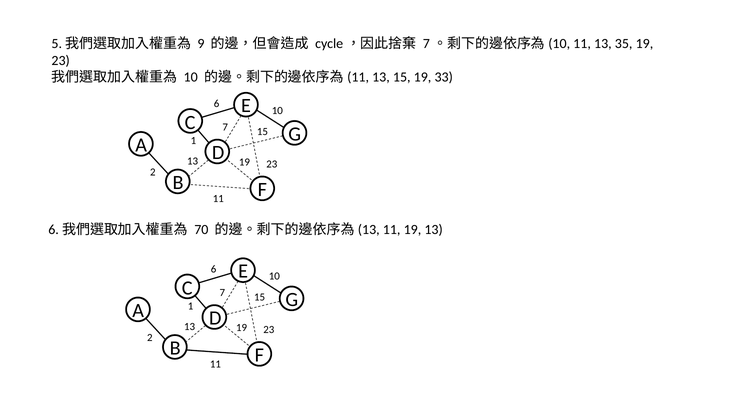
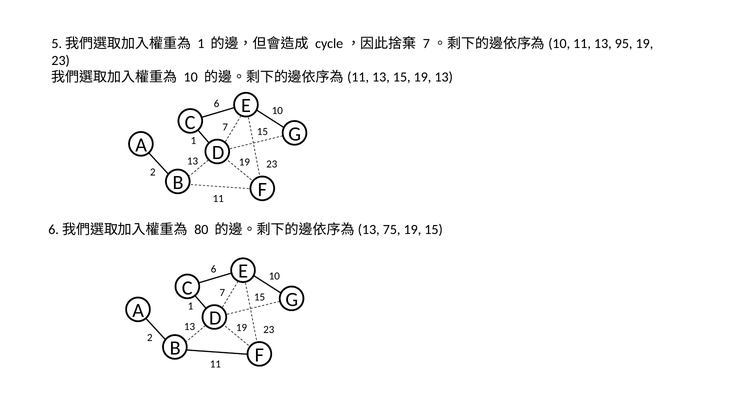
9 at (201, 44): 9 -> 1
35: 35 -> 95
15 19 33: 33 -> 13
70: 70 -> 80
11 at (392, 230): 11 -> 75
13 at (434, 230): 13 -> 15
